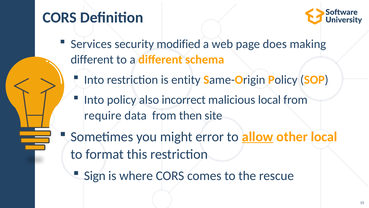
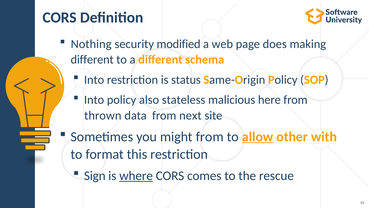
Services: Services -> Nothing
entity: entity -> status
incorrect: incorrect -> stateless
malicious local: local -> here
require: require -> thrown
then: then -> next
might error: error -> from
other local: local -> with
where underline: none -> present
